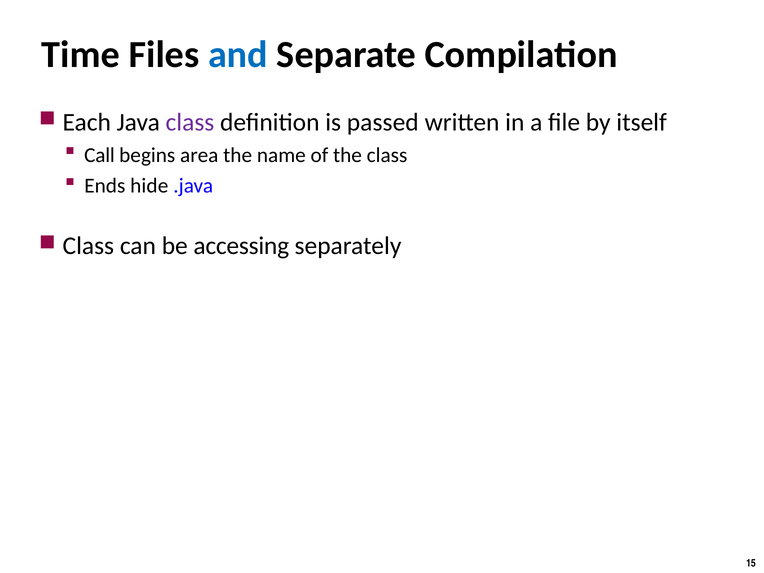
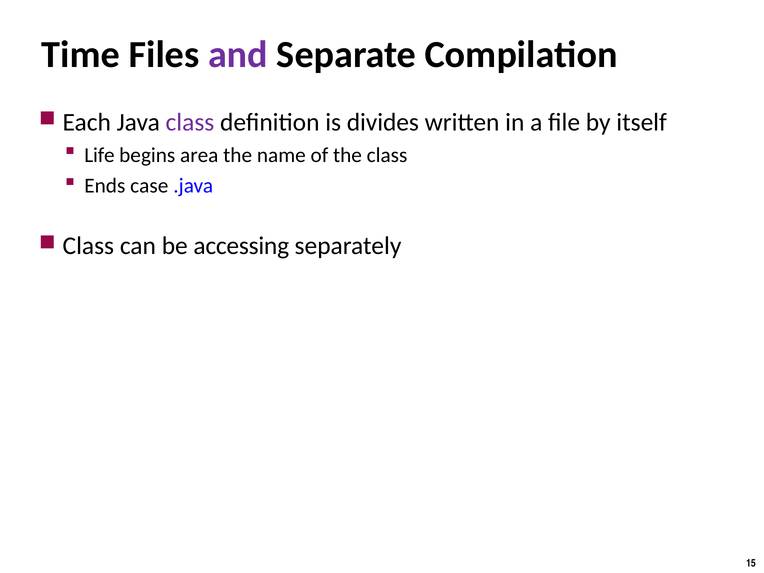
and colour: blue -> purple
passed: passed -> divides
Call: Call -> Life
hide: hide -> case
